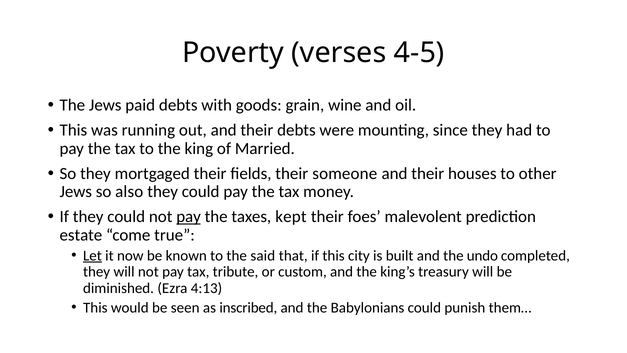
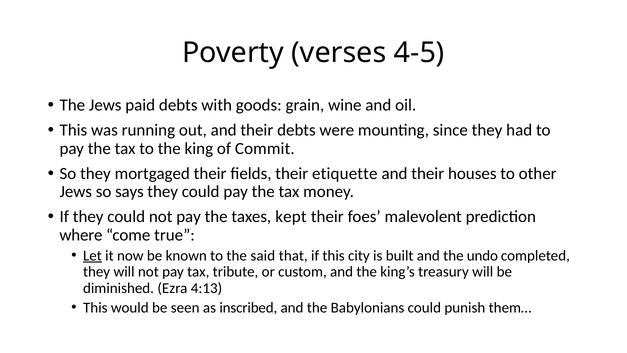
Married: Married -> Commit
someone: someone -> etiquette
also: also -> says
pay at (189, 217) underline: present -> none
estate: estate -> where
